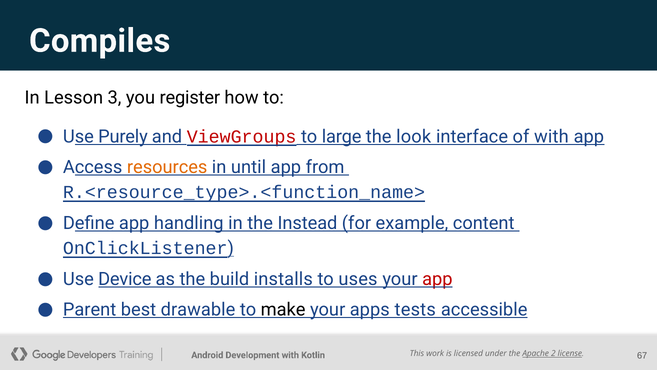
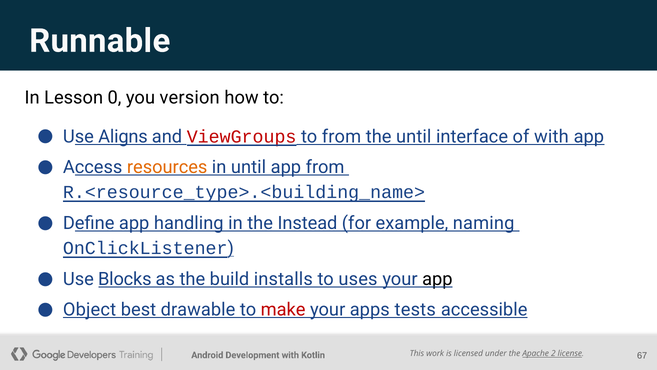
Compiles: Compiles -> Runnable
3: 3 -> 0
register: register -> version
Purely: Purely -> Aligns
to large: large -> from
the look: look -> until
R.<resource_type>.<function_name>: R.<resource_type>.<function_name> -> R.<resource_type>.<building_name>
content: content -> naming
Device: Device -> Blocks
app at (437, 279) colour: red -> black
Parent: Parent -> Object
make colour: black -> red
